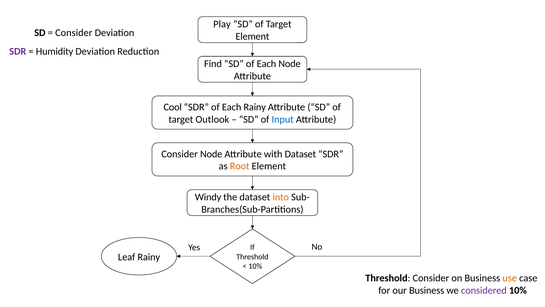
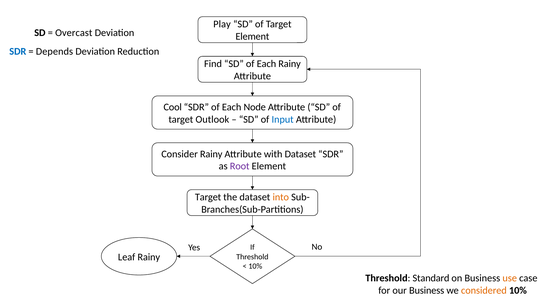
Consider at (74, 33): Consider -> Overcast
SDR at (18, 51) colour: purple -> blue
Humidity: Humidity -> Depends
Each Node: Node -> Rainy
Each Rainy: Rainy -> Node
Consider Node: Node -> Rainy
Root colour: orange -> purple
Windy at (208, 197): Windy -> Target
Threshold Consider: Consider -> Standard
considered colour: purple -> orange
